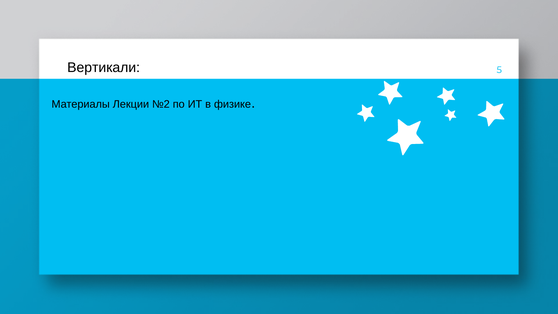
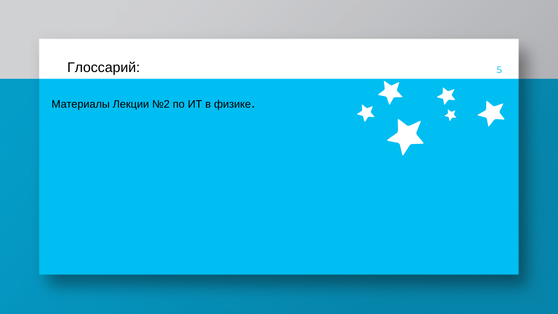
Вертикали: Вертикали -> Глоссарий
